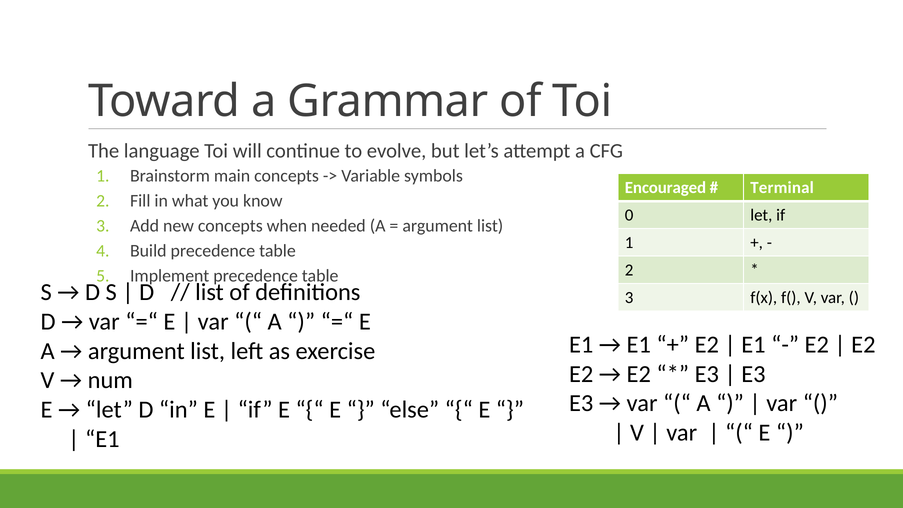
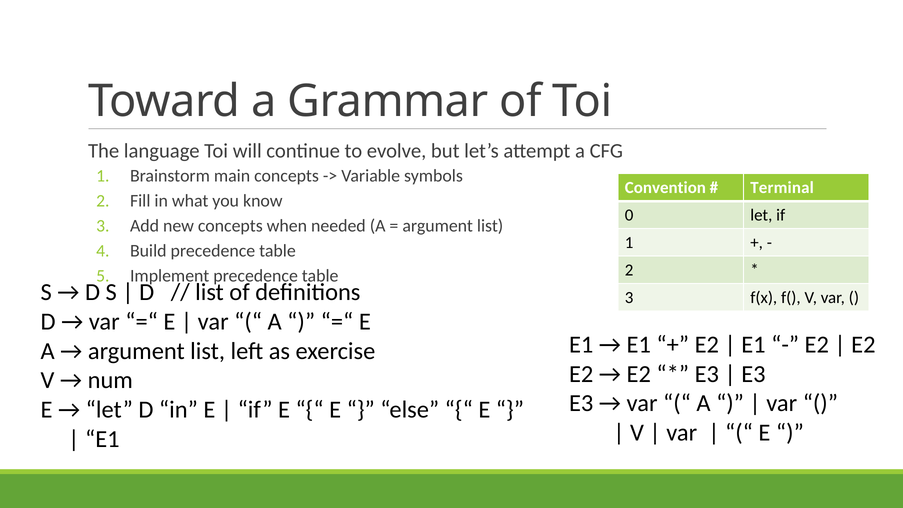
Encouraged: Encouraged -> Convention
